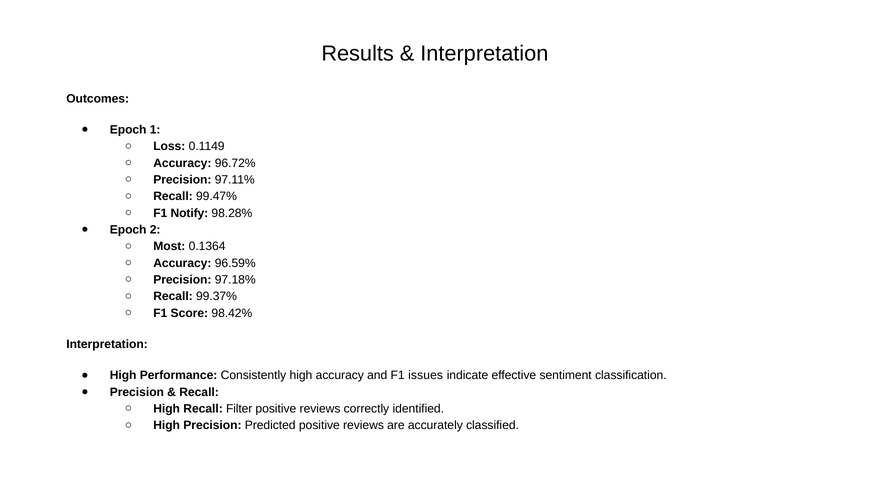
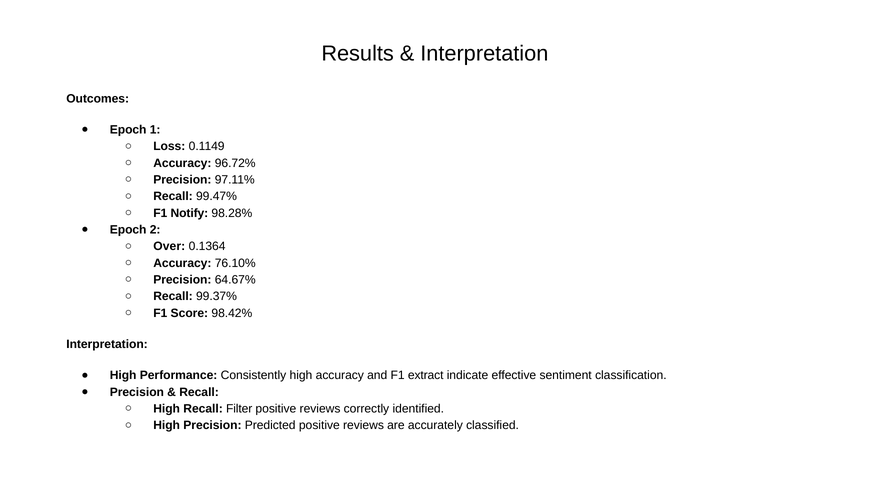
Most: Most -> Over
96.59%: 96.59% -> 76.10%
97.18%: 97.18% -> 64.67%
issues: issues -> extract
